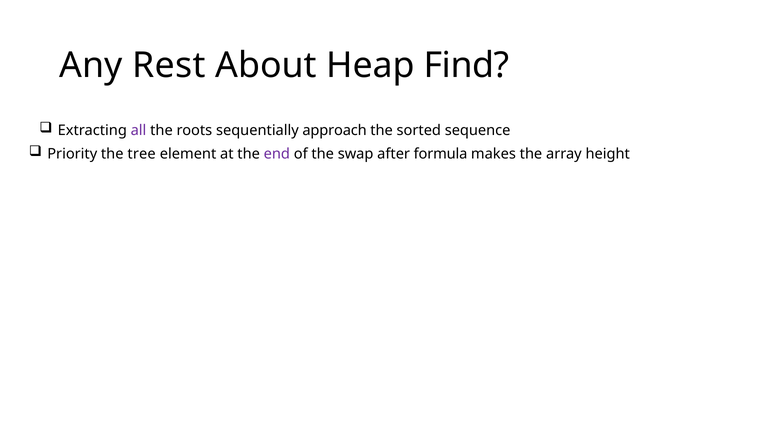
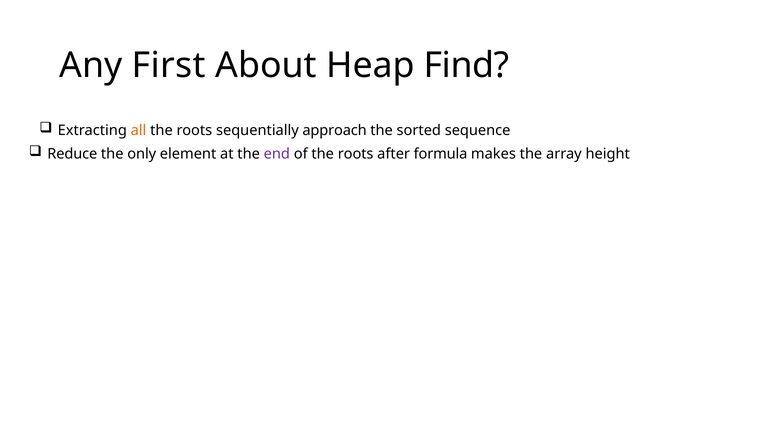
Rest: Rest -> First
all colour: purple -> orange
Priority: Priority -> Reduce
tree: tree -> only
of the swap: swap -> roots
